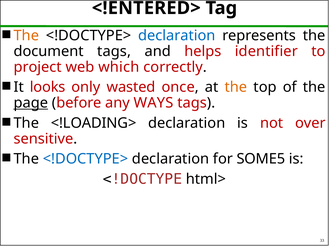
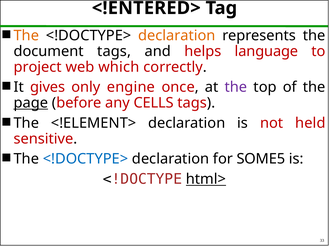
declaration at (177, 36) colour: blue -> orange
identifier: identifier -> language
looks: looks -> gives
wasted: wasted -> engine
the at (236, 87) colour: orange -> purple
WAYS: WAYS -> CELLS
<!LOADING>: <!LOADING> -> <!ELEMENT>
over: over -> held
html> underline: none -> present
